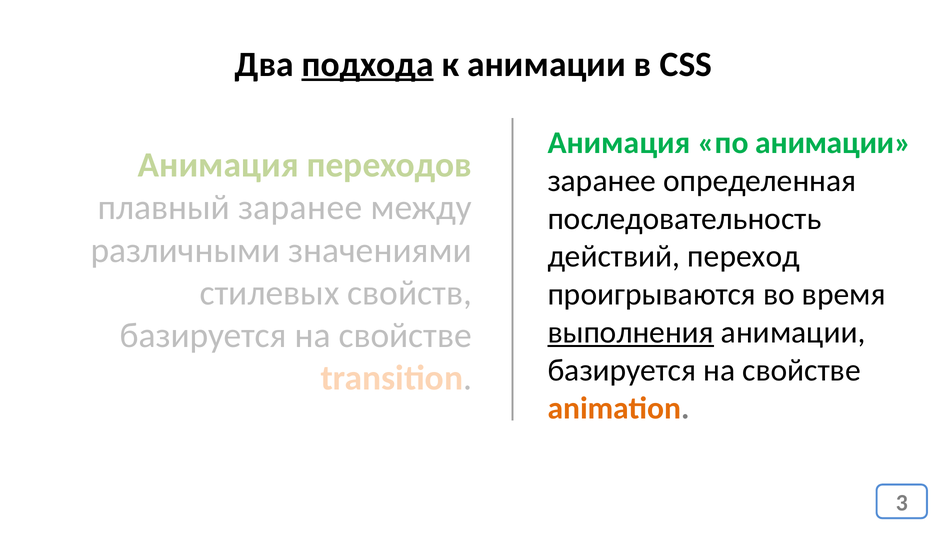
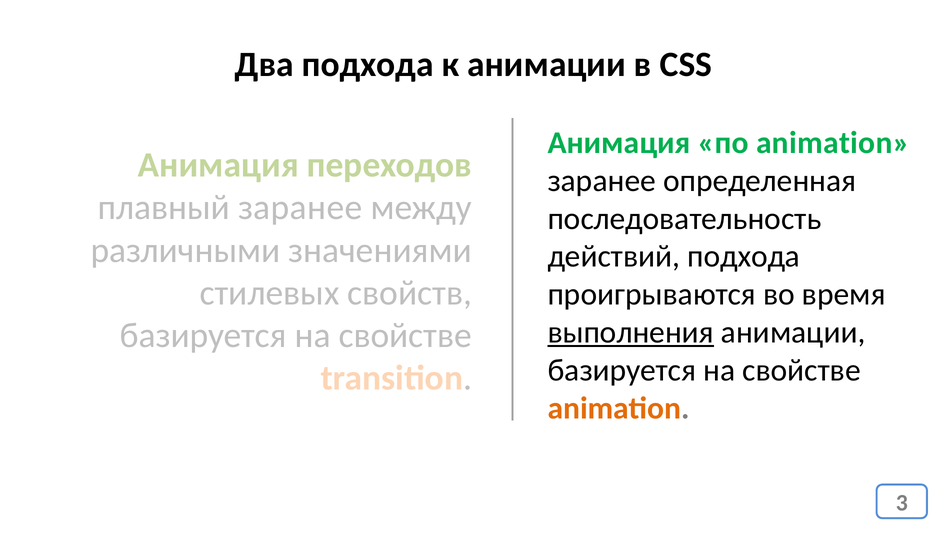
подхода at (368, 64) underline: present -> none
по анимации: анимации -> animation
действий переход: переход -> подхода
